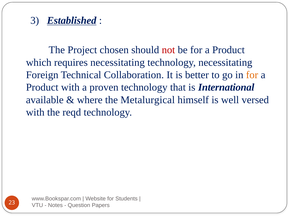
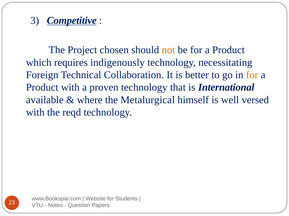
Established: Established -> Competitive
not colour: red -> orange
requires necessitating: necessitating -> indigenously
